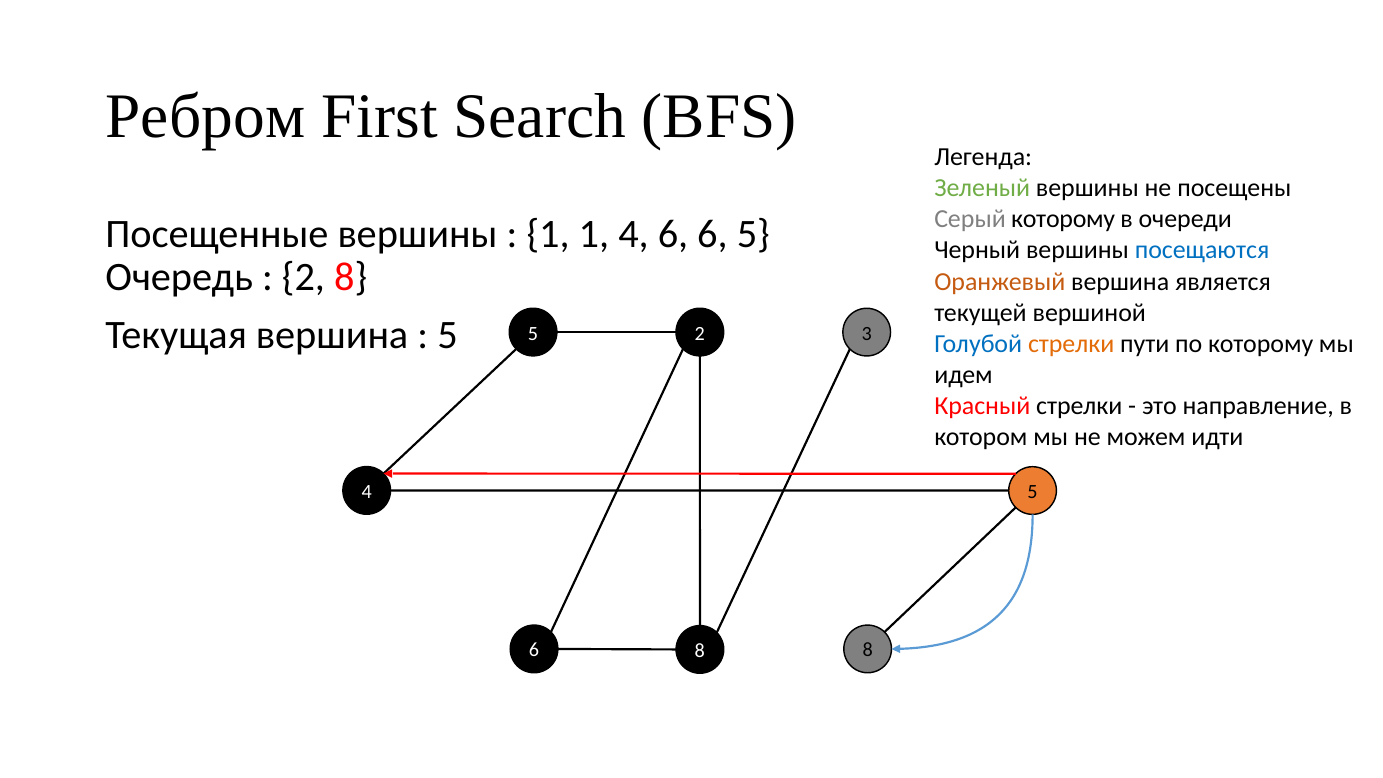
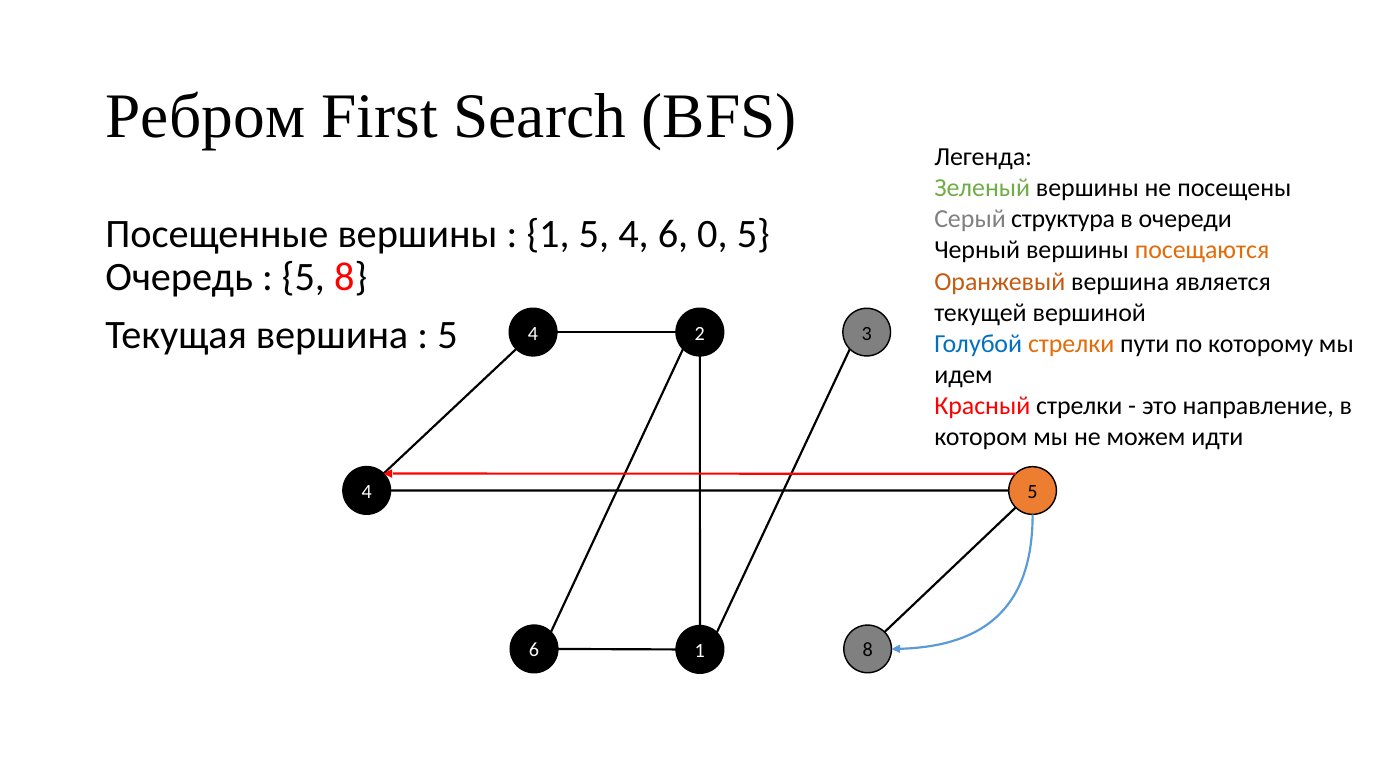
Серый которому: которому -> структура
1 1: 1 -> 5
6 6: 6 -> 0
посещаются colour: blue -> orange
2 at (303, 277): 2 -> 5
5 at (533, 333): 5 -> 4
6 8: 8 -> 1
